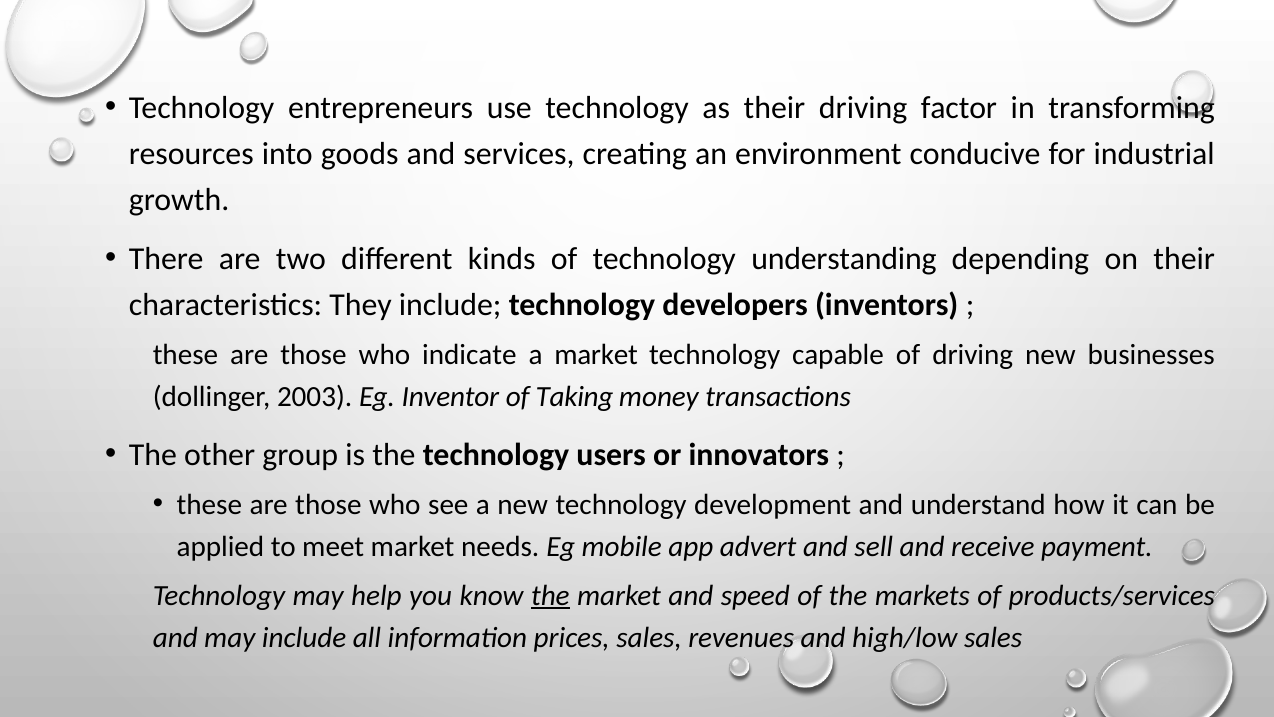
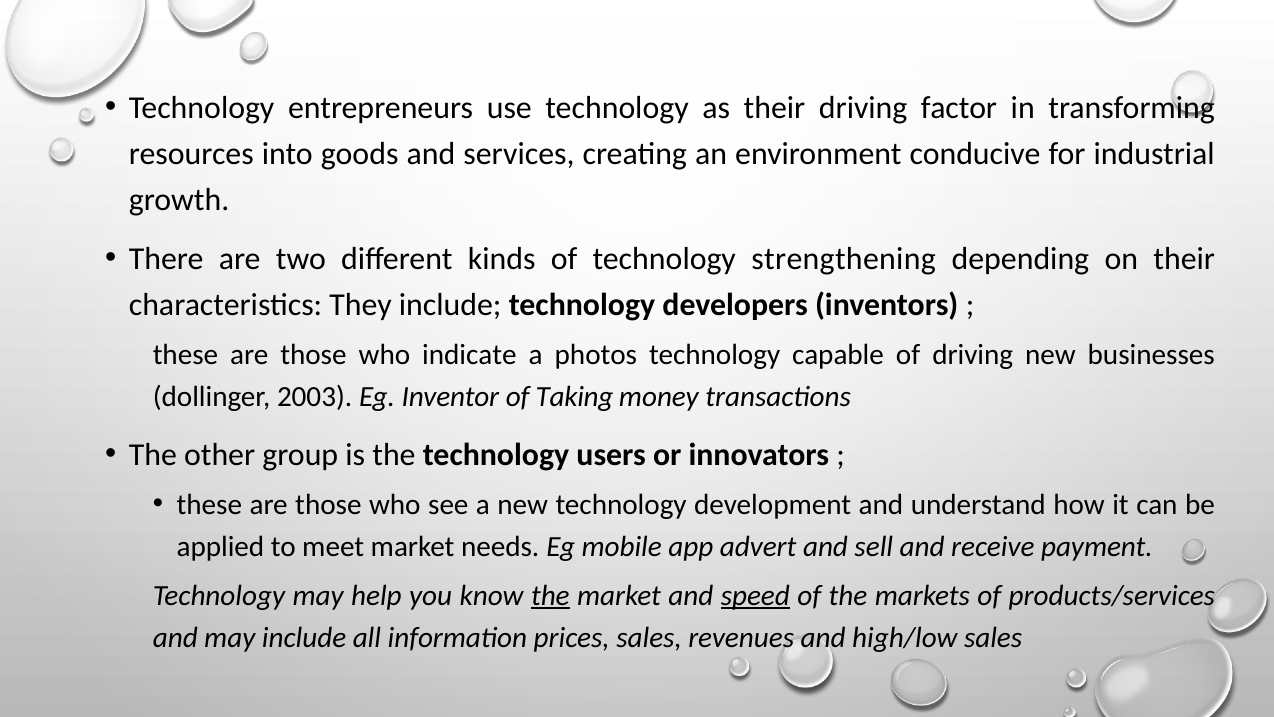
understanding: understanding -> strengthening
a market: market -> photos
speed underline: none -> present
